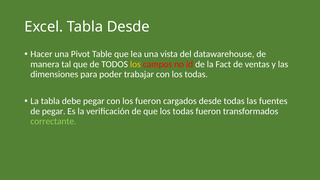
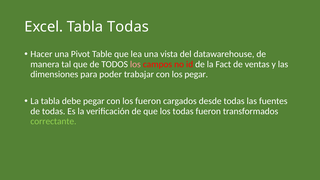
Tabla Desde: Desde -> Todas
los at (135, 64) colour: yellow -> pink
con los todas: todas -> pegar
de pegar: pegar -> todas
